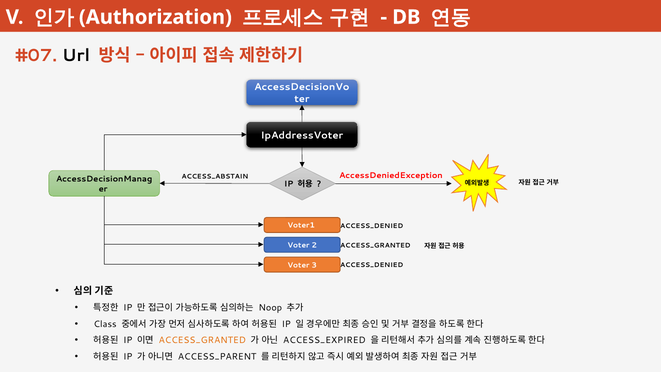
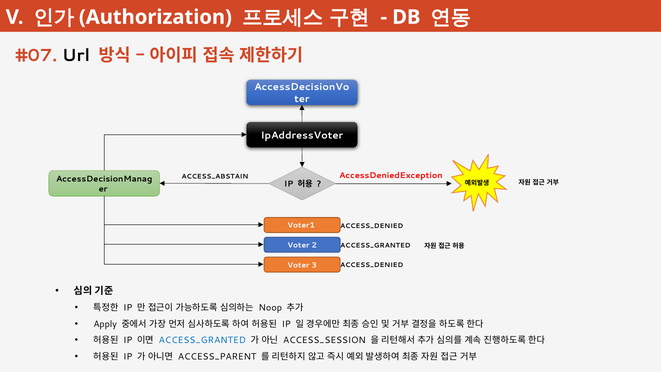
Class: Class -> Apply
ACCESS_GRANTED at (202, 340) colour: orange -> blue
ACCESS_EXPIRED: ACCESS_EXPIRED -> ACCESS_SESSION
